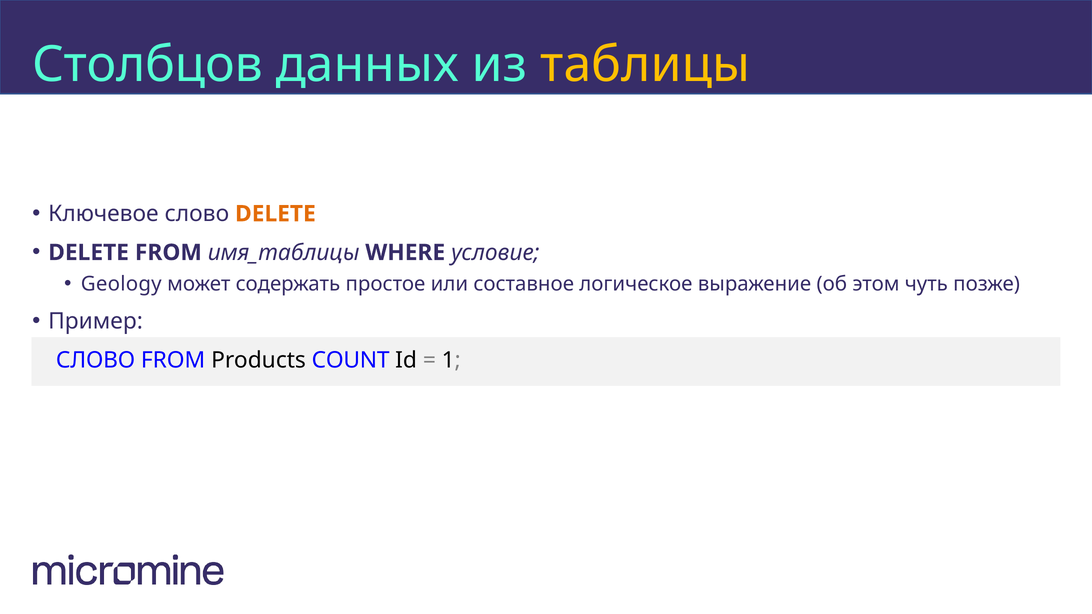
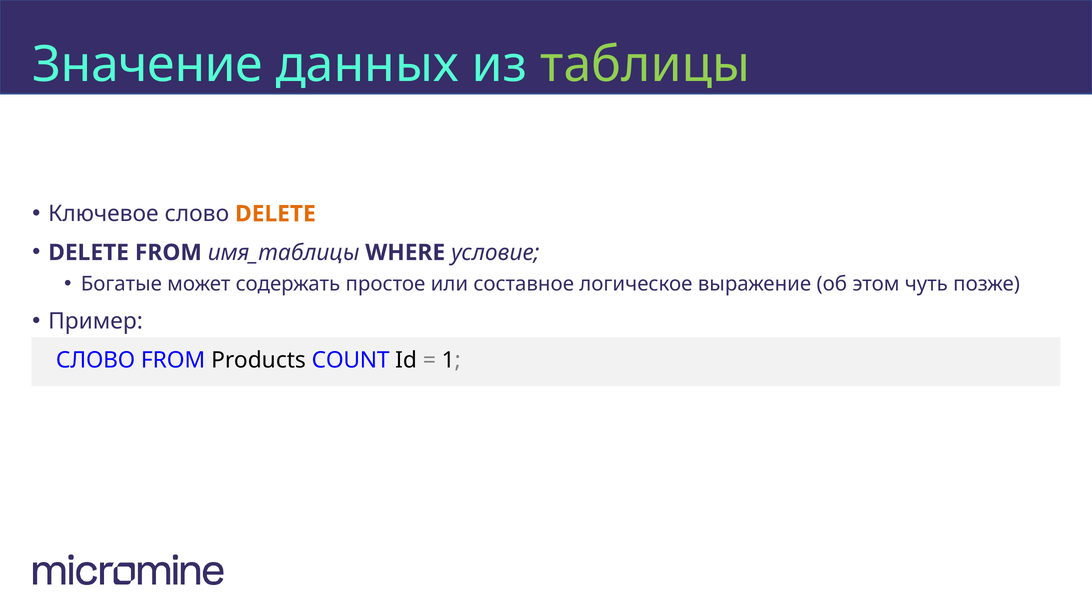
Столбцов: Столбцов -> Значение
таблицы colour: yellow -> light green
Geology: Geology -> Богатые
